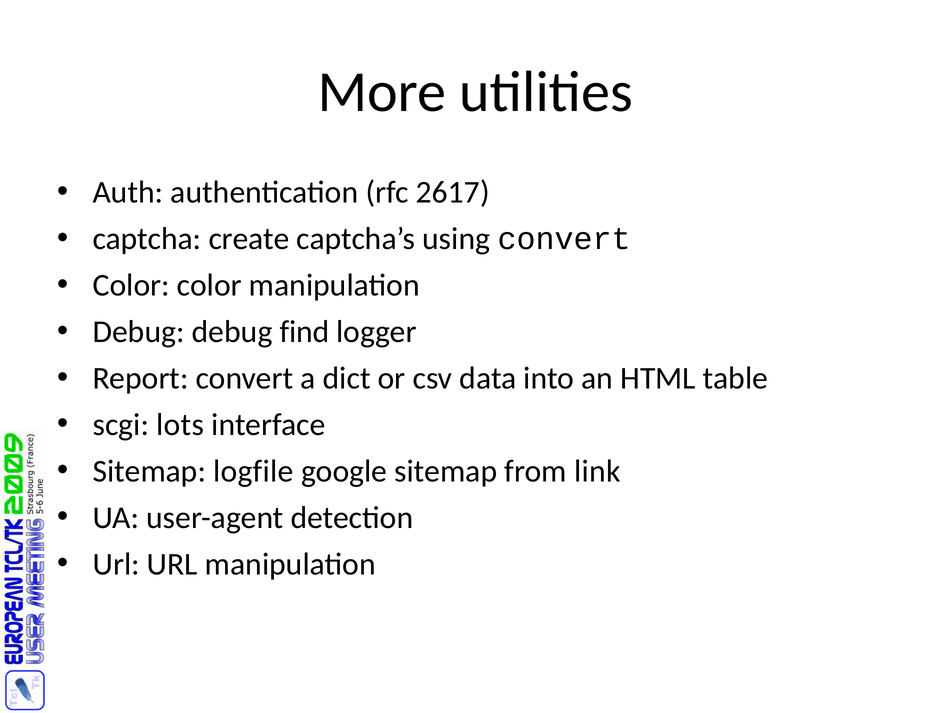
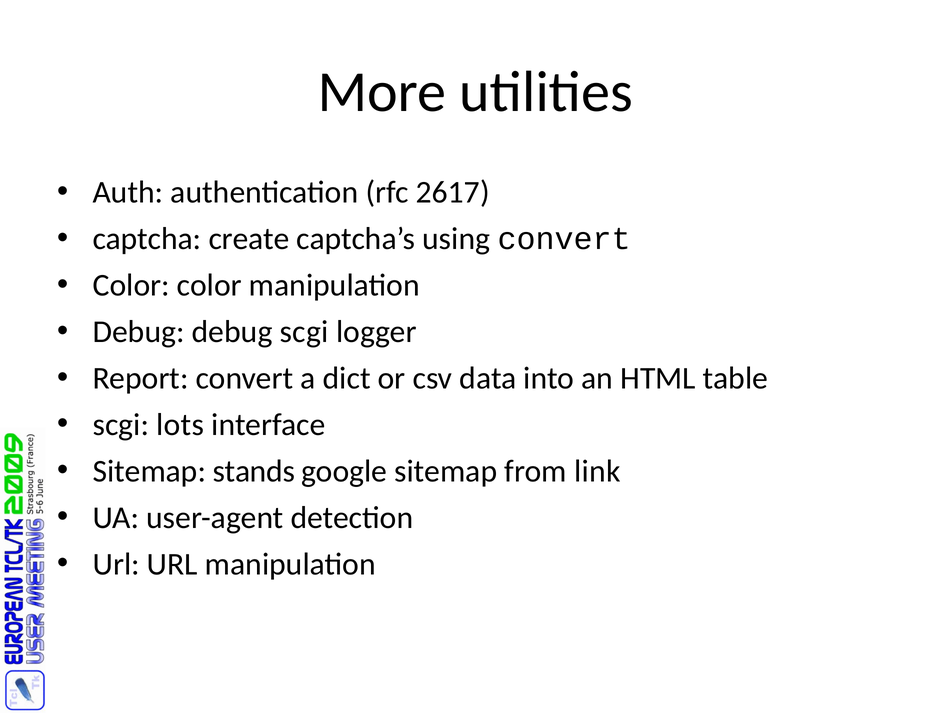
debug find: find -> scgi
logfile: logfile -> stands
